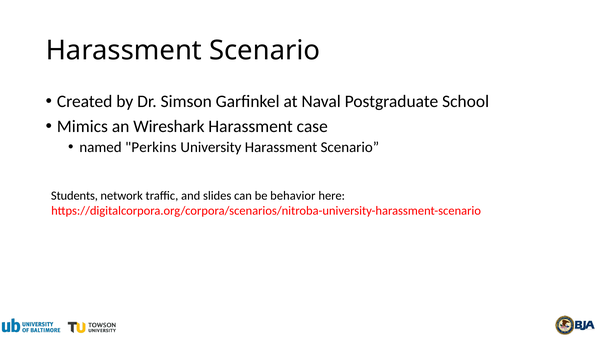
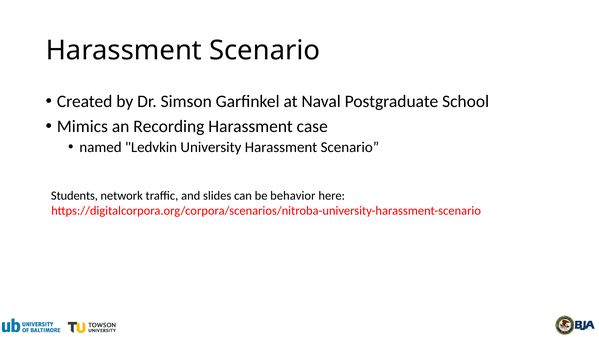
Wireshark: Wireshark -> Recording
Perkins: Perkins -> Ledvkin
